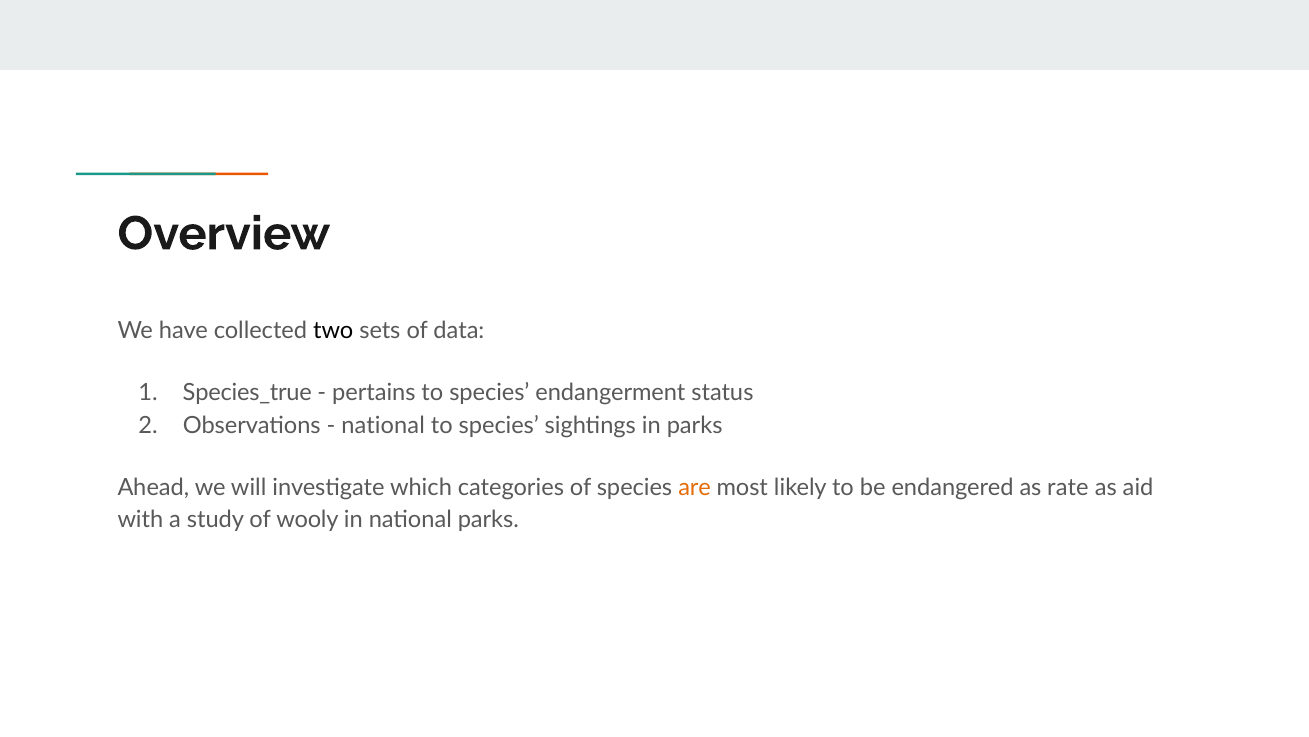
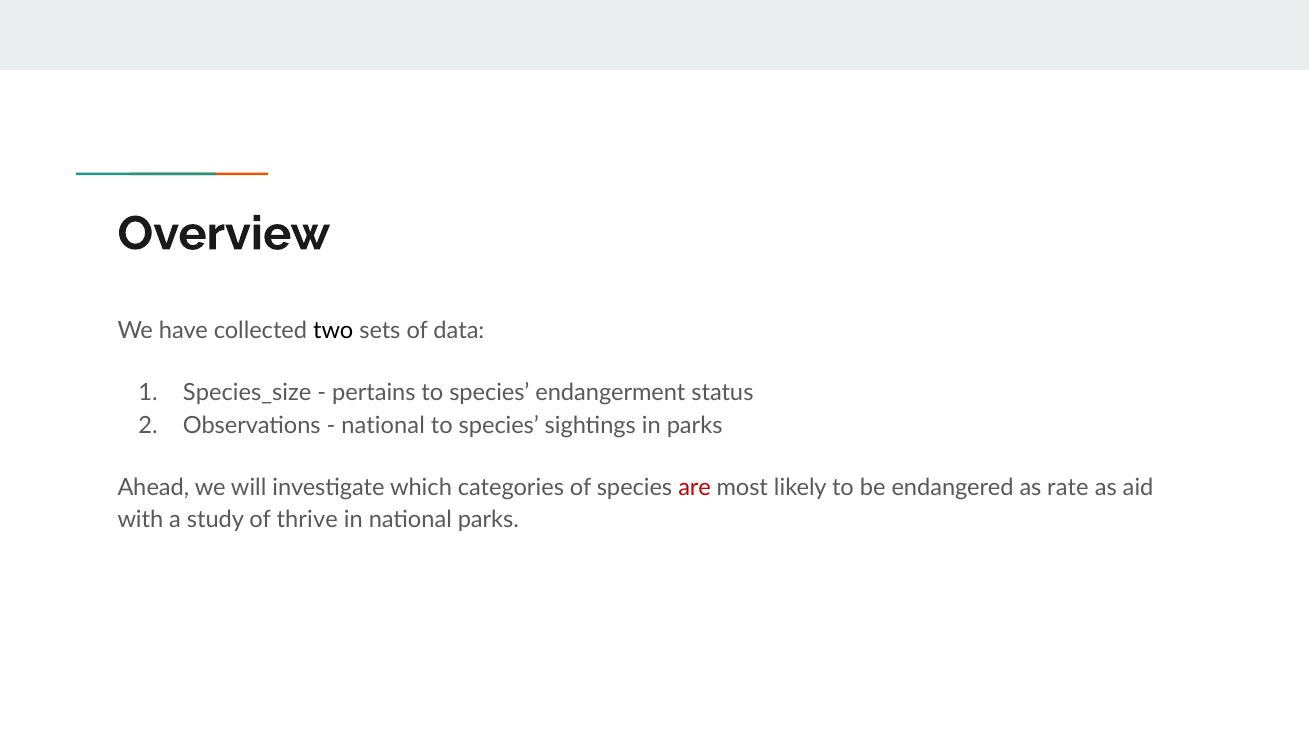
Species_true: Species_true -> Species_size
are colour: orange -> red
wooly: wooly -> thrive
